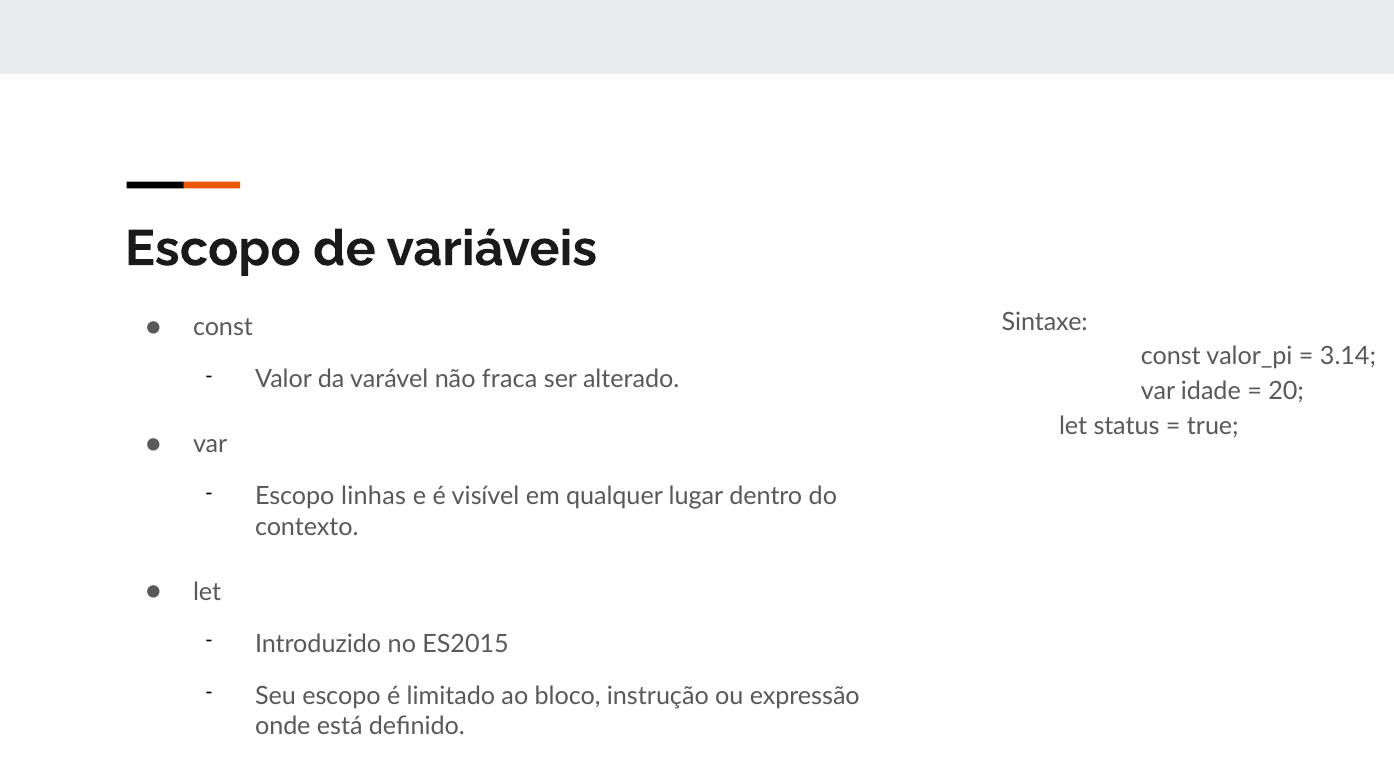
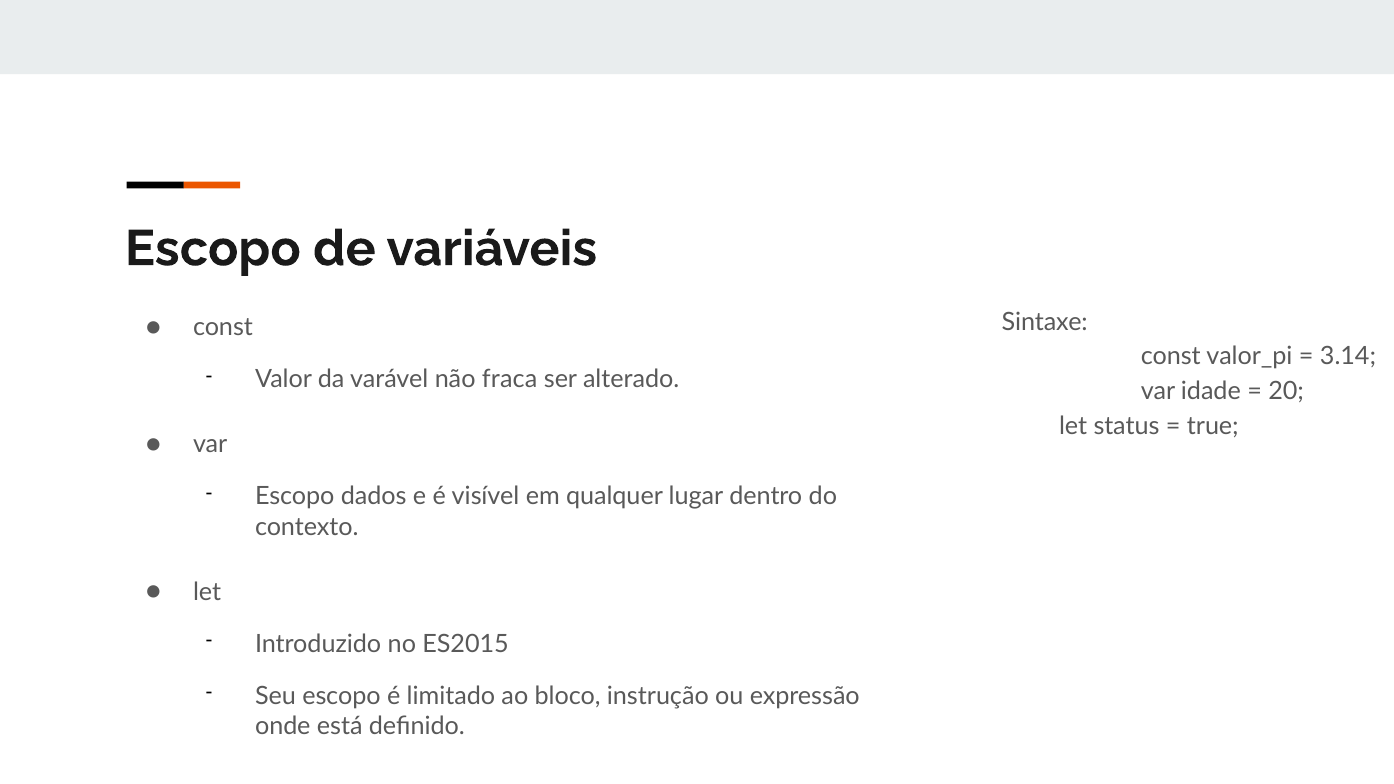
linhas: linhas -> dados
